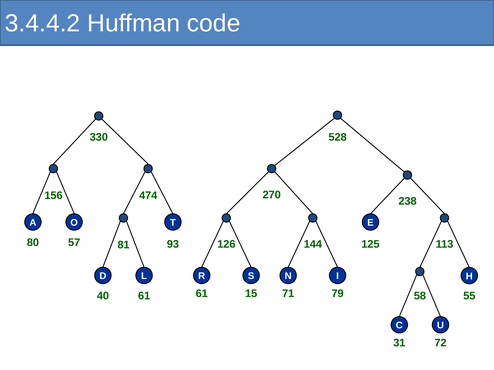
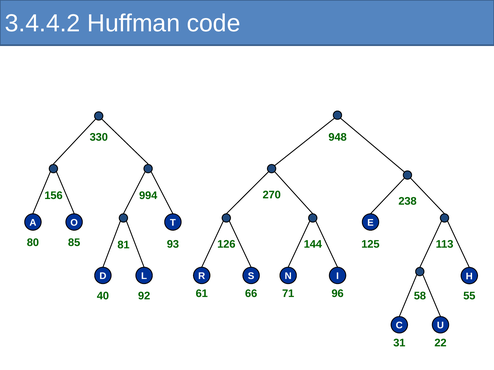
528: 528 -> 948
474: 474 -> 994
57: 57 -> 85
15: 15 -> 66
79: 79 -> 96
40 61: 61 -> 92
72: 72 -> 22
